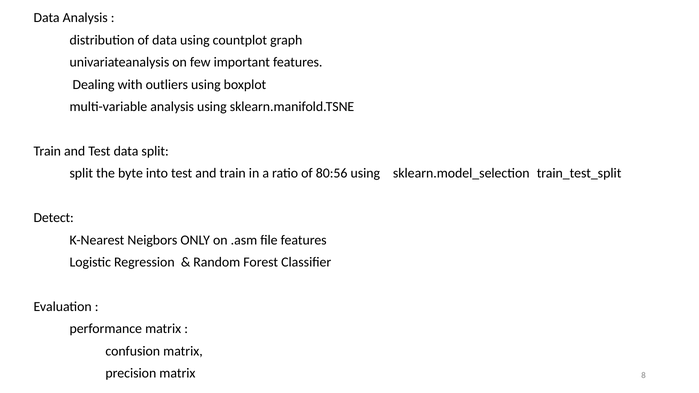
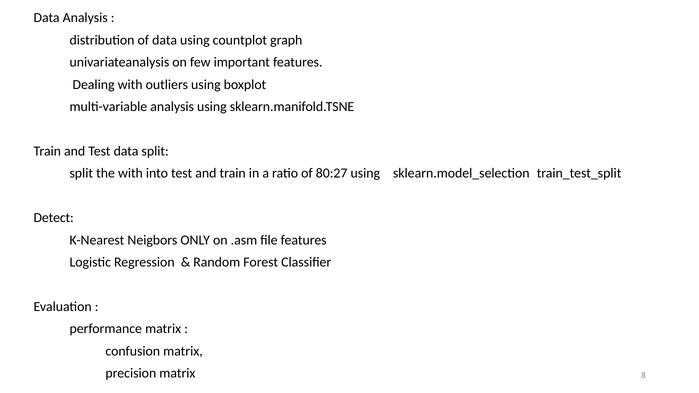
the byte: byte -> with
80:56: 80:56 -> 80:27
